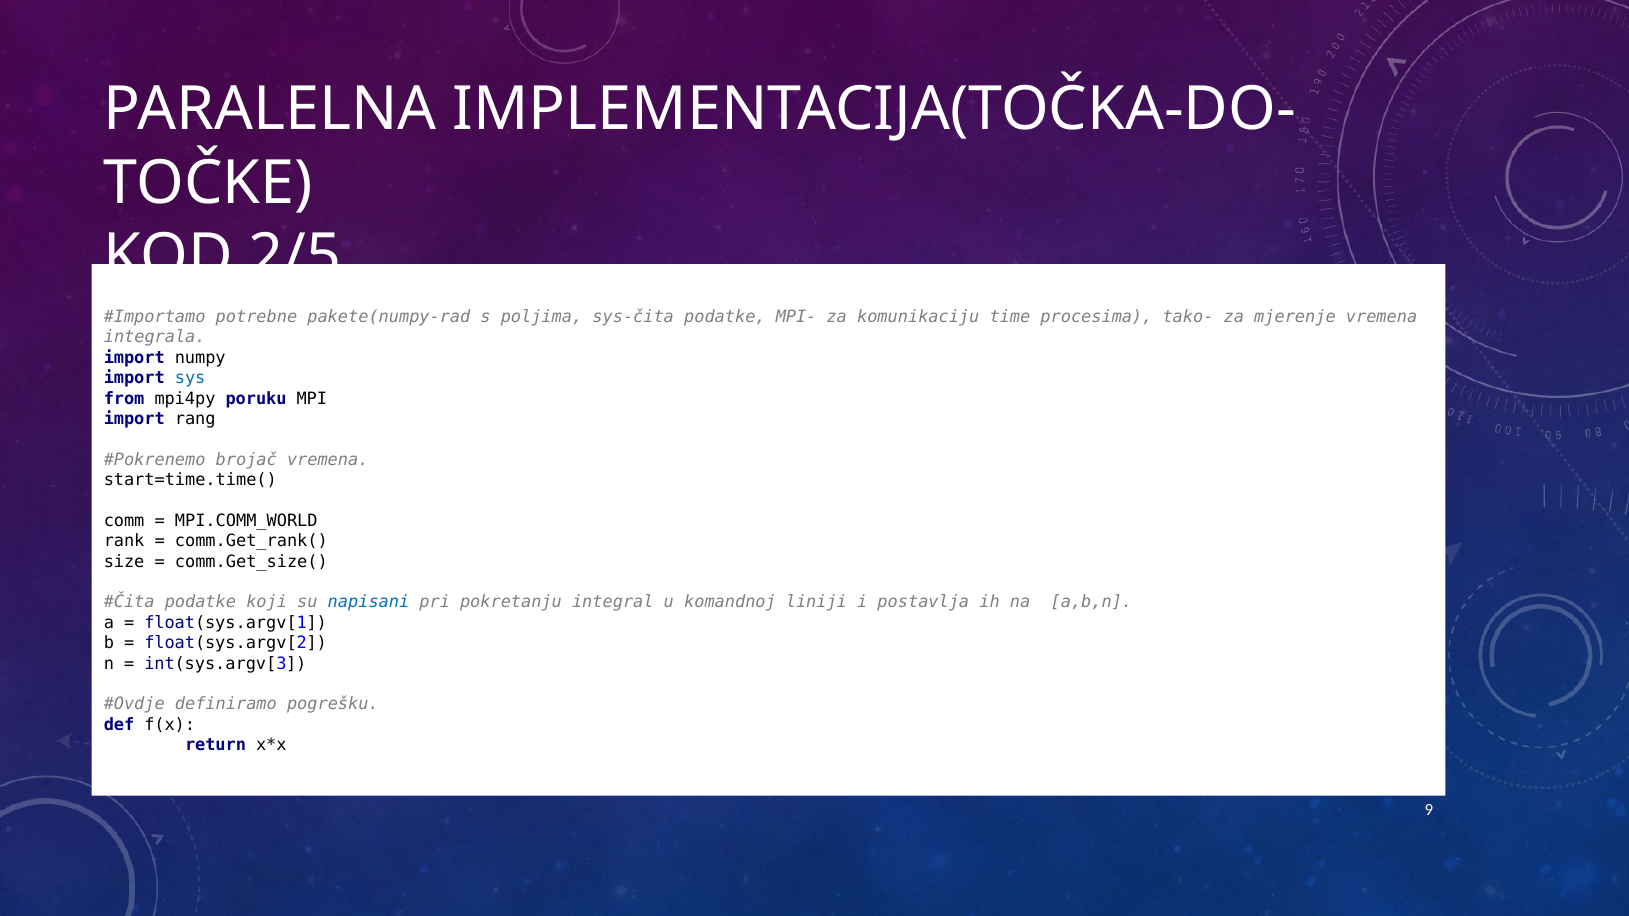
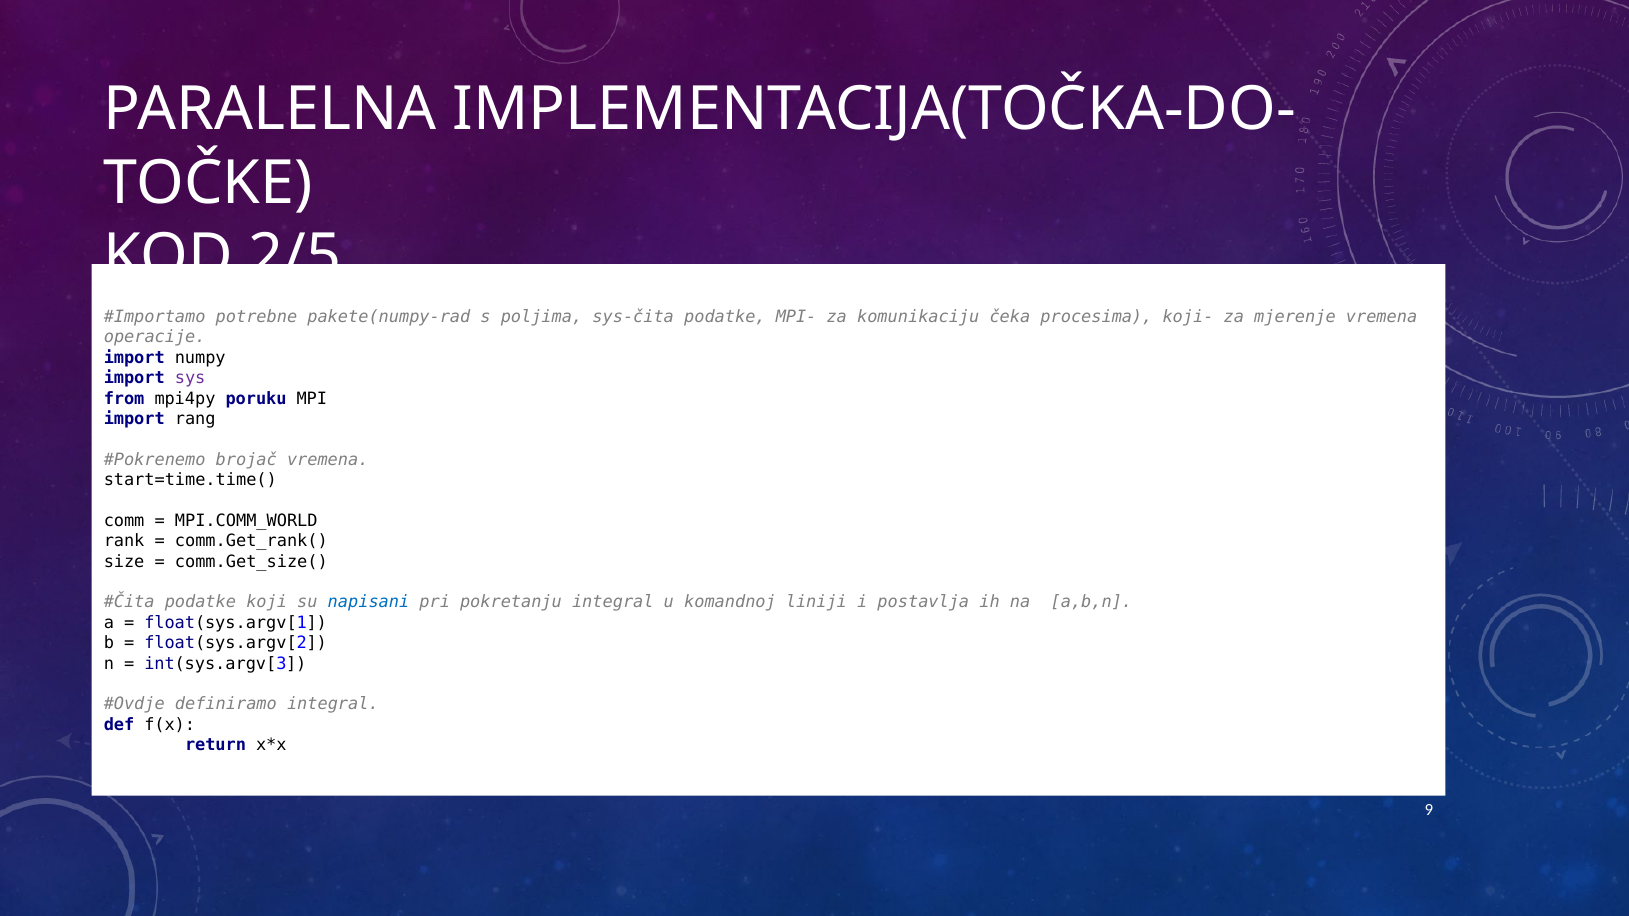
time: time -> čeka
tako-: tako- -> koji-
integrala: integrala -> operacije
sys colour: blue -> purple
definiramo pogrešku: pogrešku -> integral
